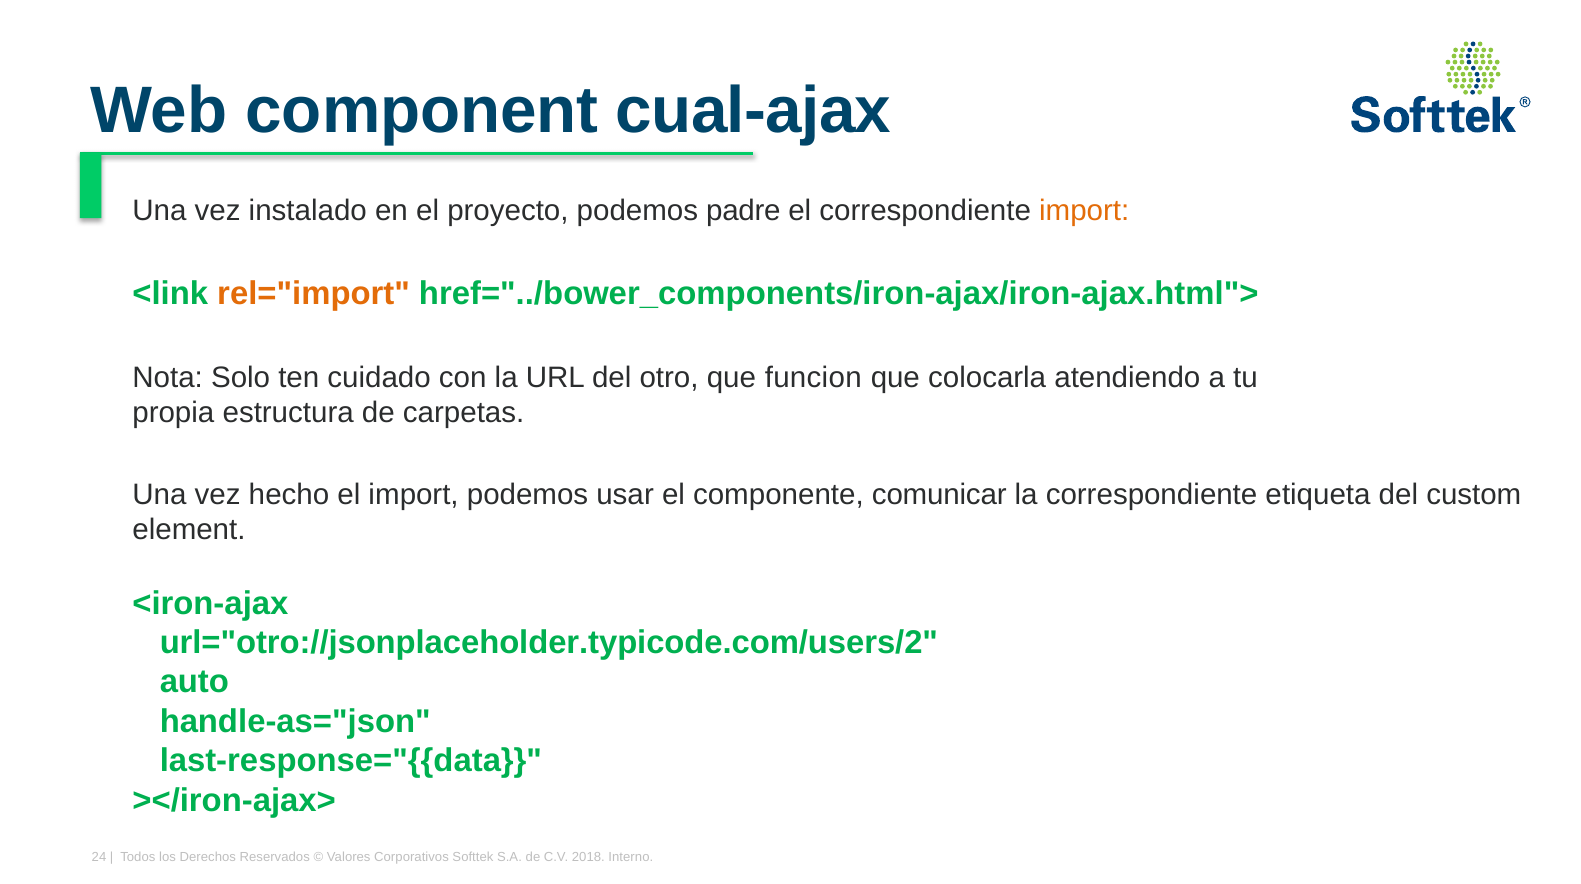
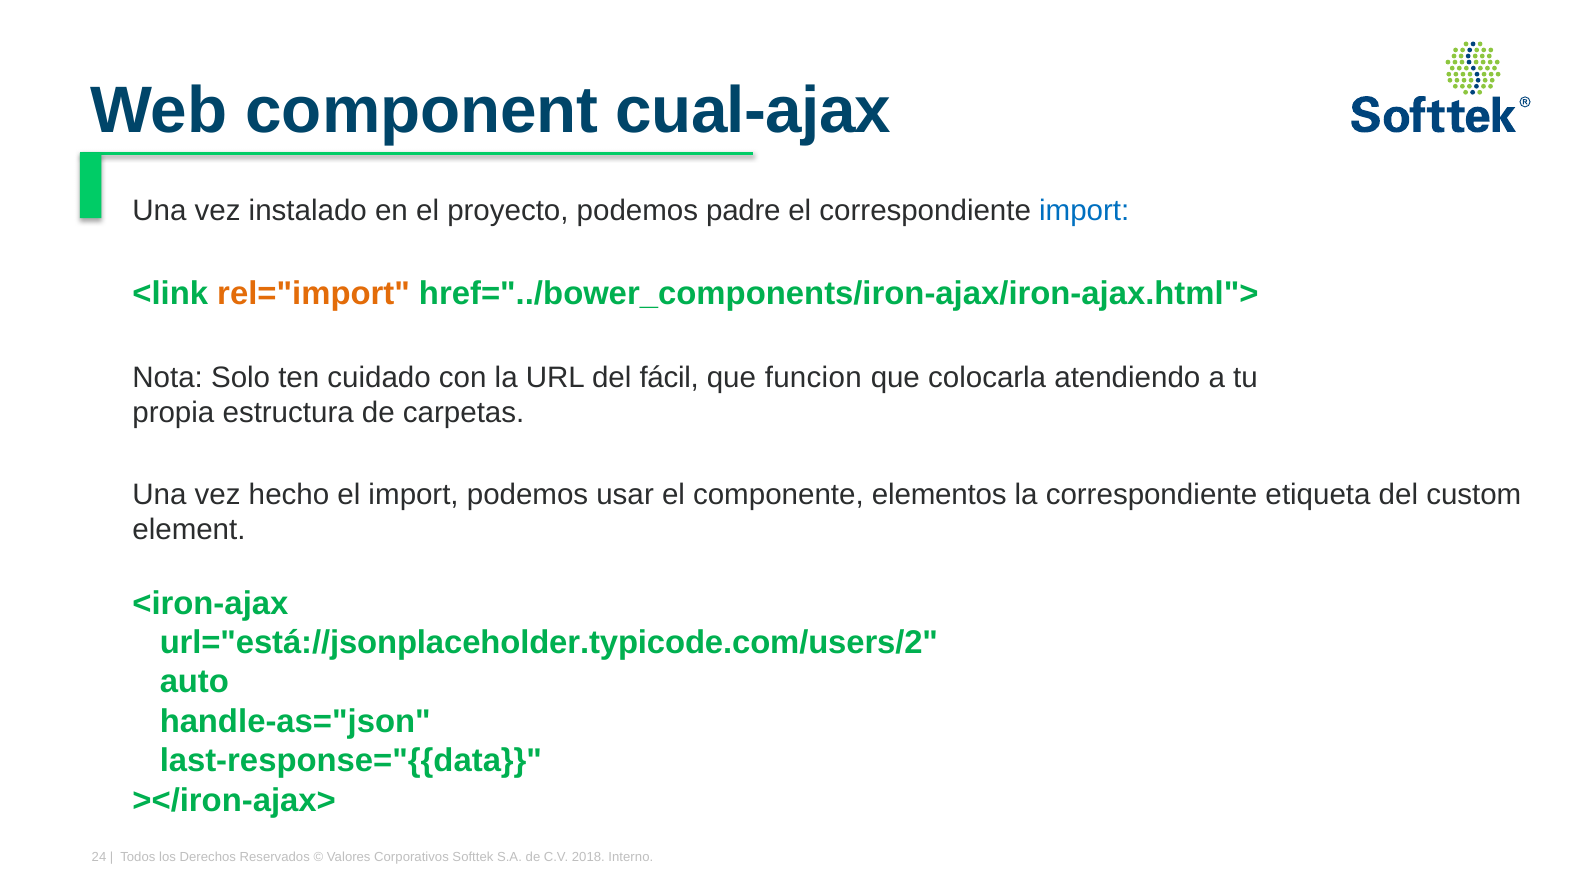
import at (1084, 211) colour: orange -> blue
otro: otro -> fácil
comunicar: comunicar -> elementos
url="otro://jsonplaceholder.typicode.com/users/2: url="otro://jsonplaceholder.typicode.com/users/2 -> url="está://jsonplaceholder.typicode.com/users/2
